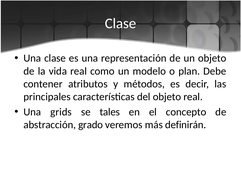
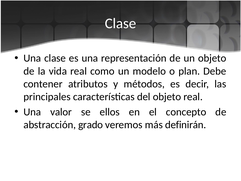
grids: grids -> valor
tales: tales -> ellos
